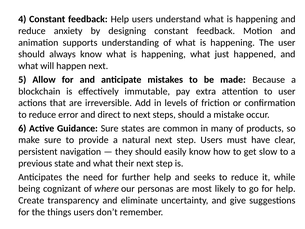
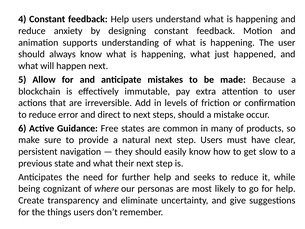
Guidance Sure: Sure -> Free
